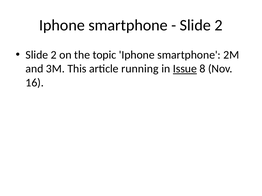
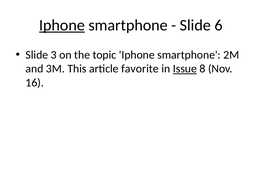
Iphone at (62, 25) underline: none -> present
2 at (218, 25): 2 -> 6
2 at (54, 55): 2 -> 3
running: running -> favorite
